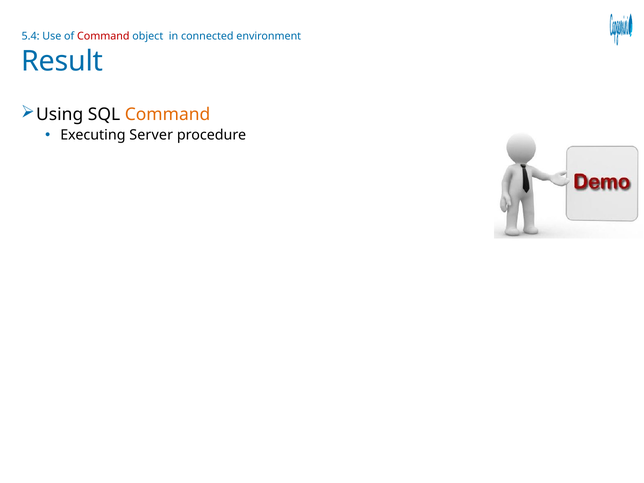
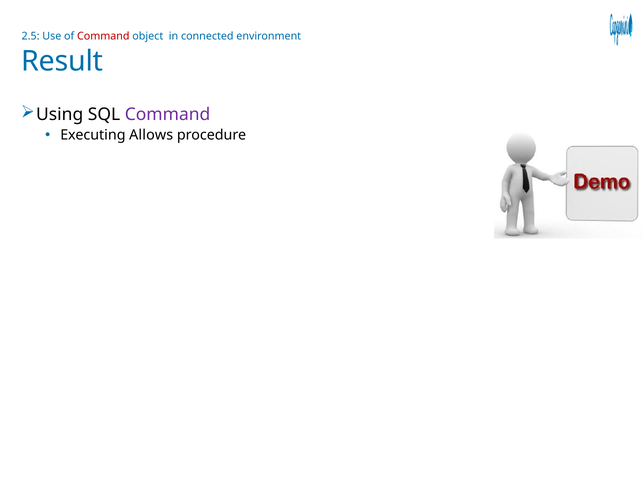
5.4: 5.4 -> 2.5
Command at (168, 115) colour: orange -> purple
Server: Server -> Allows
